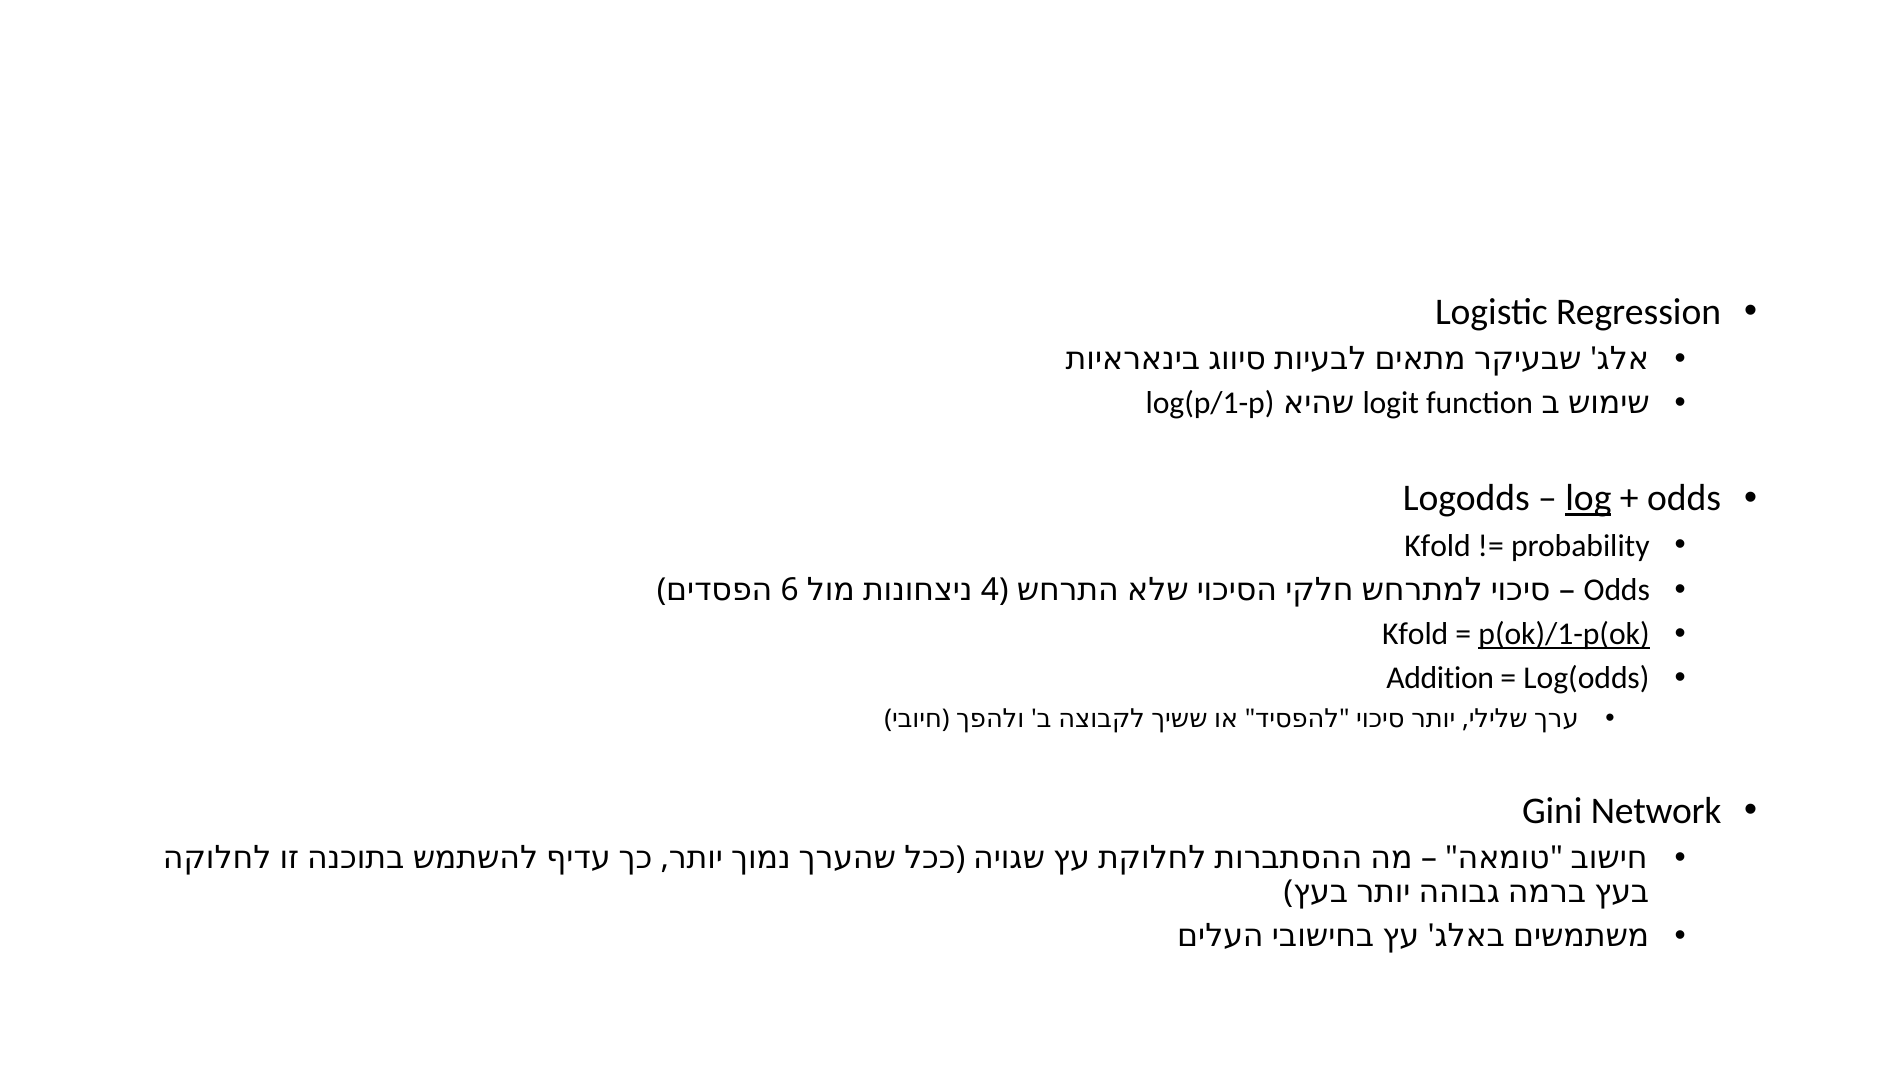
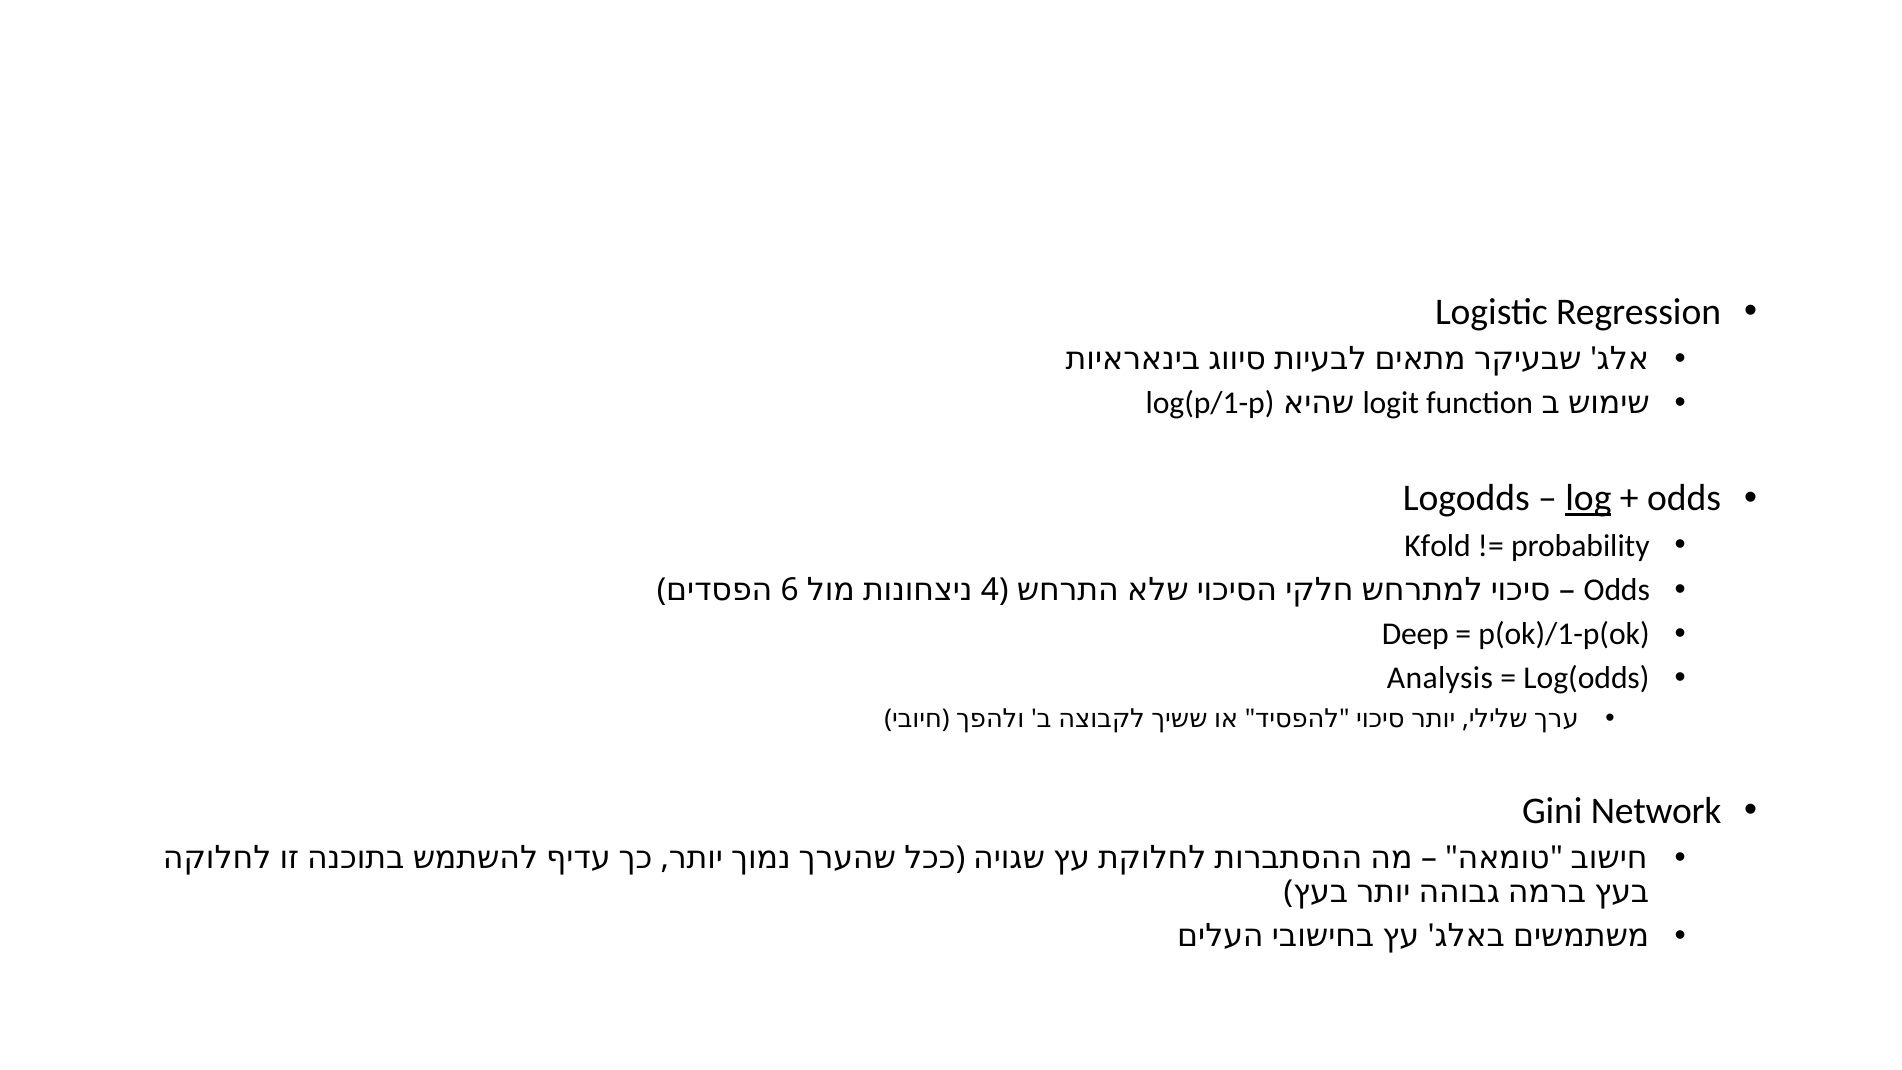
Kfold at (1415, 634): Kfold -> Deep
p(ok)/1-p(ok underline: present -> none
Addition: Addition -> Analysis
